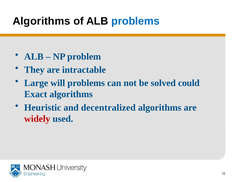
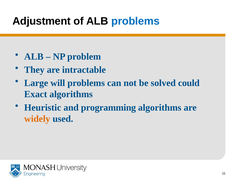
Algorithms at (41, 21): Algorithms -> Adjustment
decentralized: decentralized -> programming
widely colour: red -> orange
